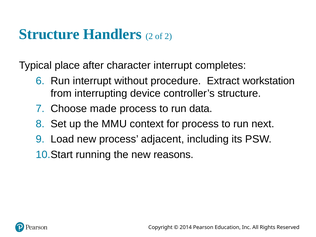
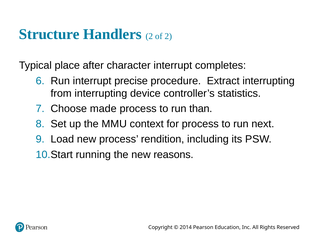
without: without -> precise
Extract workstation: workstation -> interrupting
controller’s structure: structure -> statistics
data: data -> than
adjacent: adjacent -> rendition
